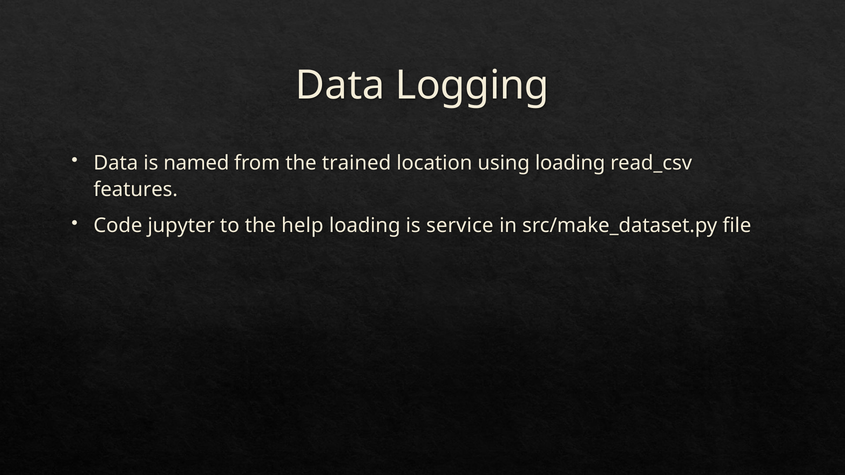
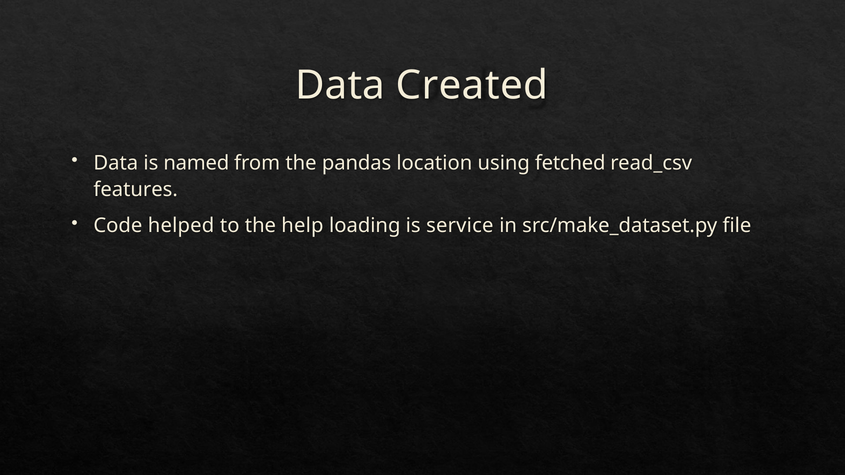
Logging: Logging -> Created
trained: trained -> pandas
using loading: loading -> fetched
jupyter: jupyter -> helped
